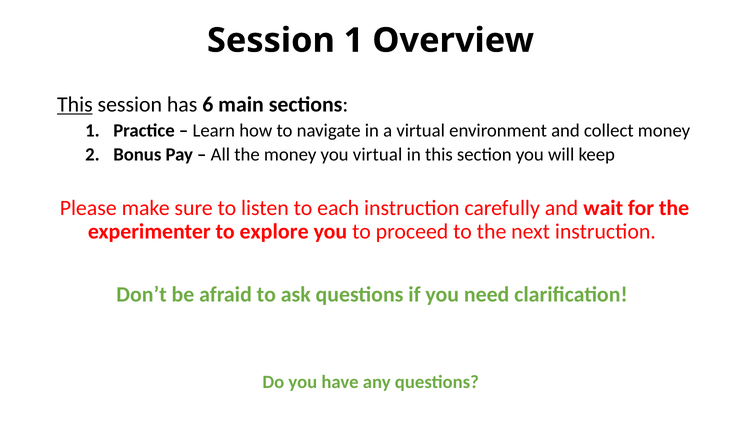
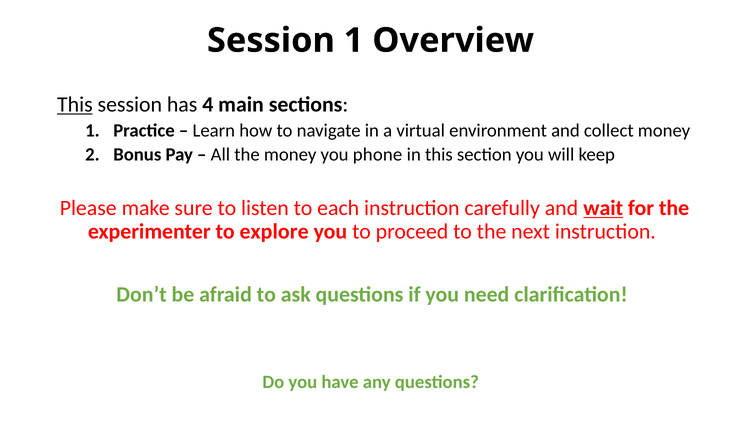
6: 6 -> 4
you virtual: virtual -> phone
wait underline: none -> present
